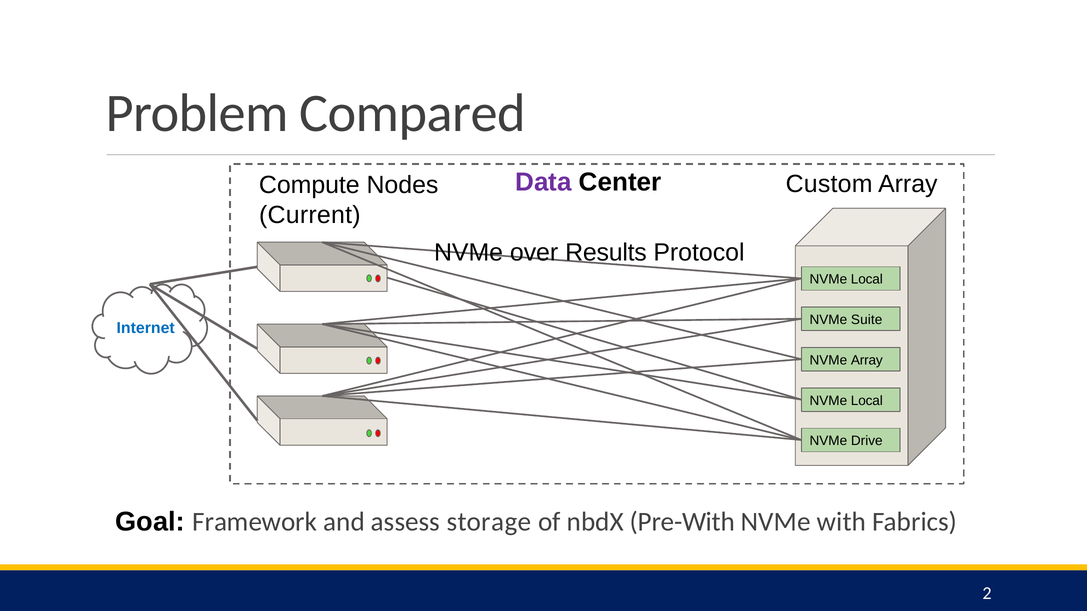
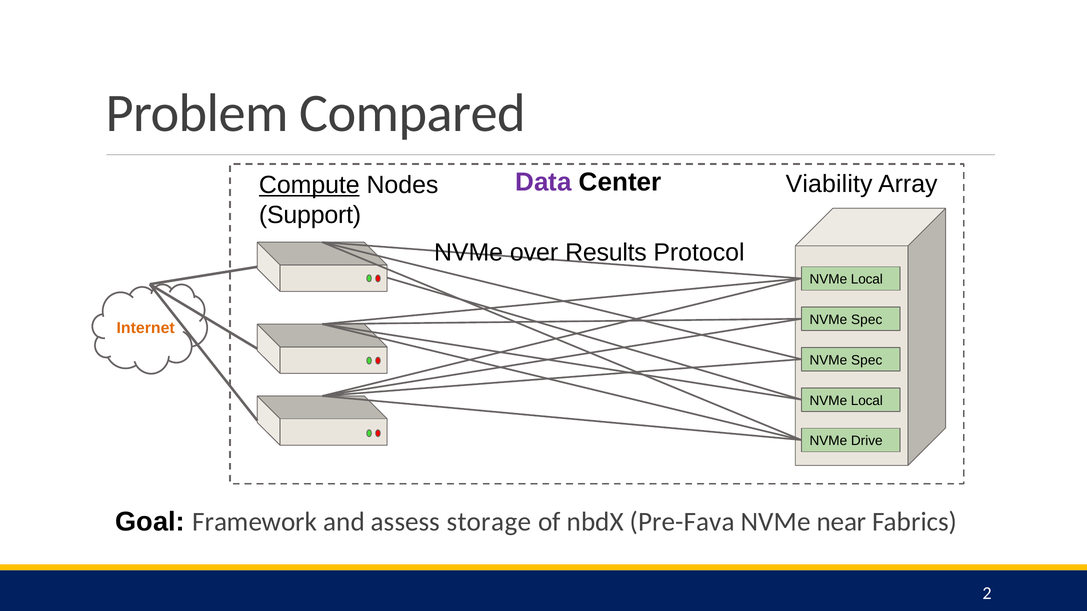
Custom: Custom -> Viability
Compute underline: none -> present
Current: Current -> Support
Suite at (867, 320): Suite -> Spec
Internet colour: blue -> orange
Array at (867, 360): Array -> Spec
Pre-With: Pre-With -> Pre-Fava
with: with -> near
